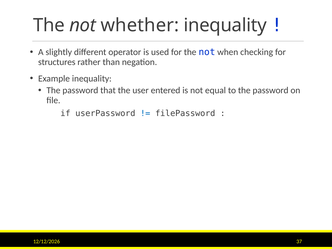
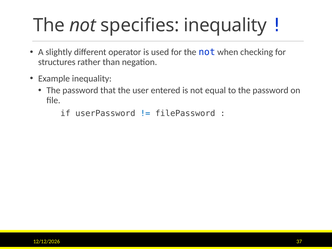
whether: whether -> specifies
